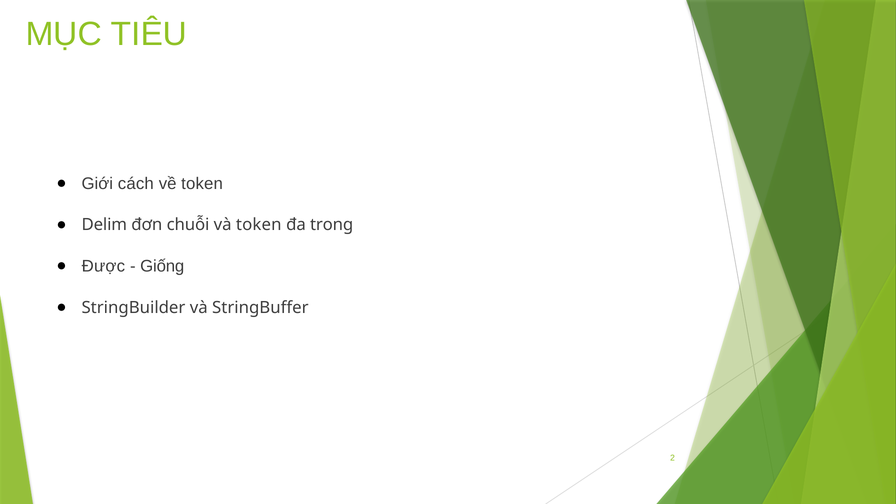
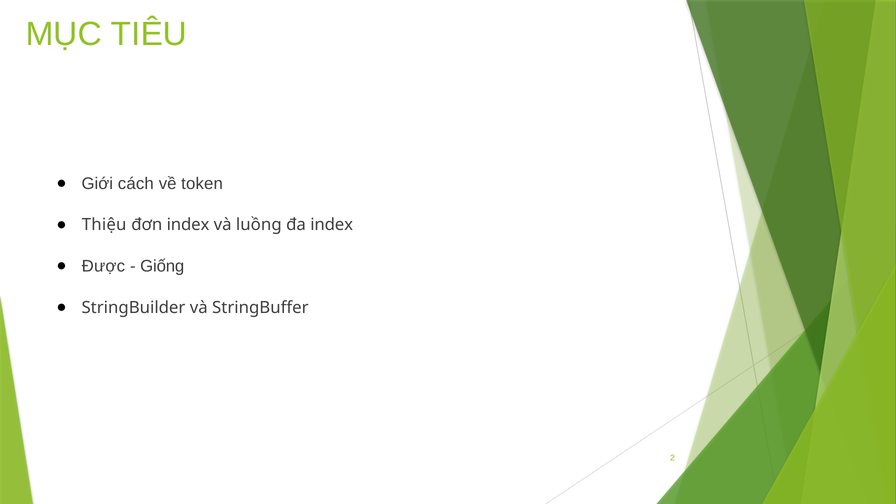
Delim: Delim -> Thiệu
đơn chuỗi: chuỗi -> index
và token: token -> luồng
đa trong: trong -> index
